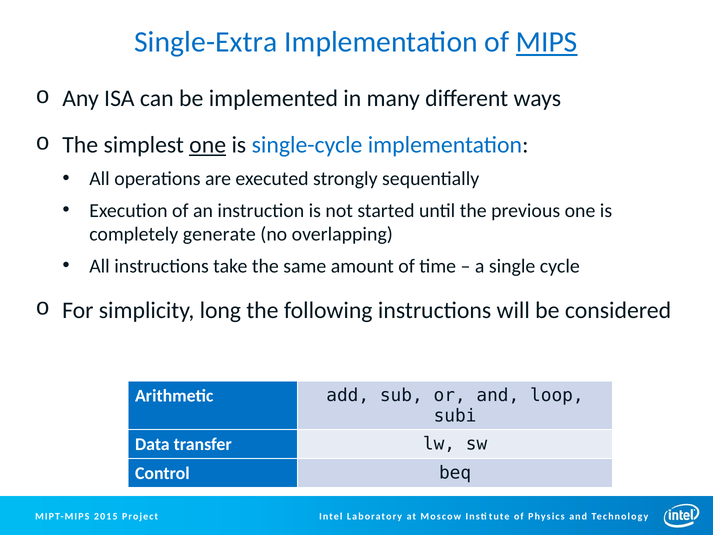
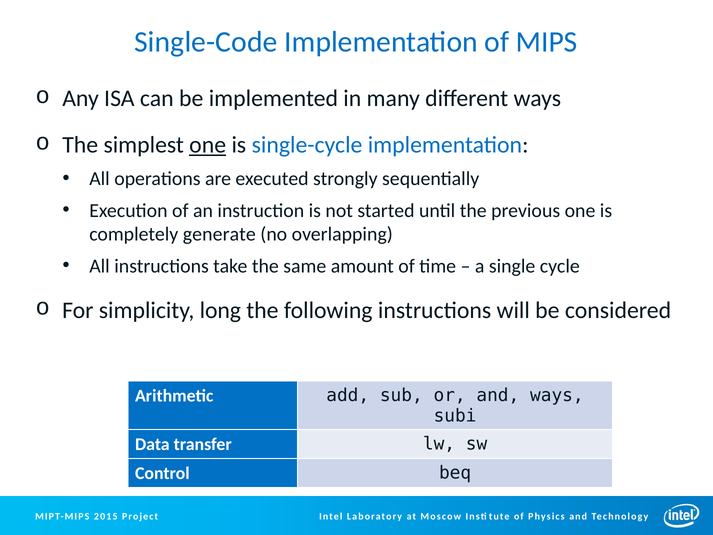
Single-Extra: Single-Extra -> Single-Code
MIPS underline: present -> none
and loop: loop -> ways
